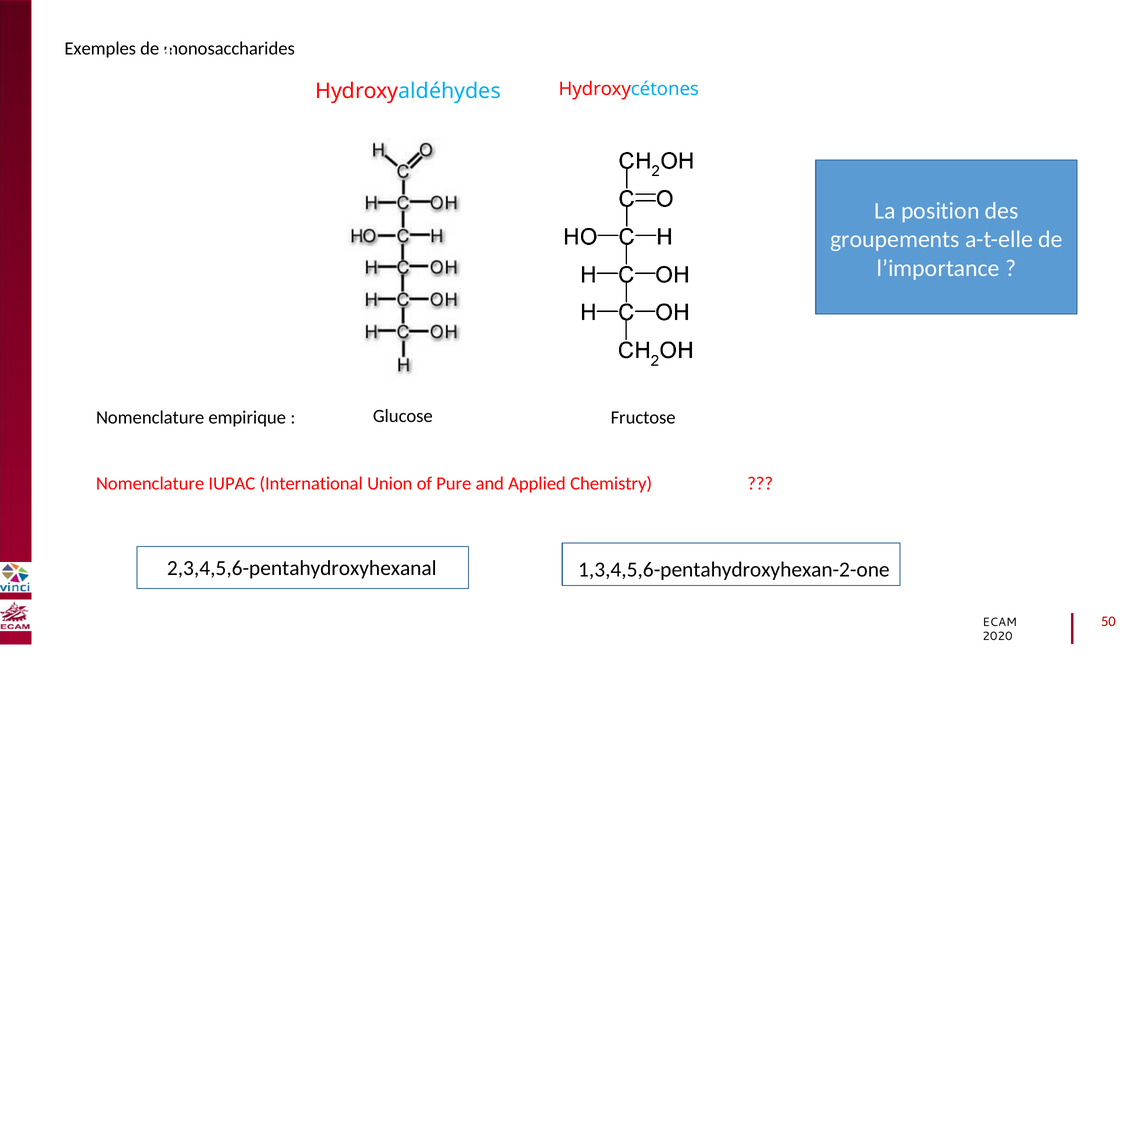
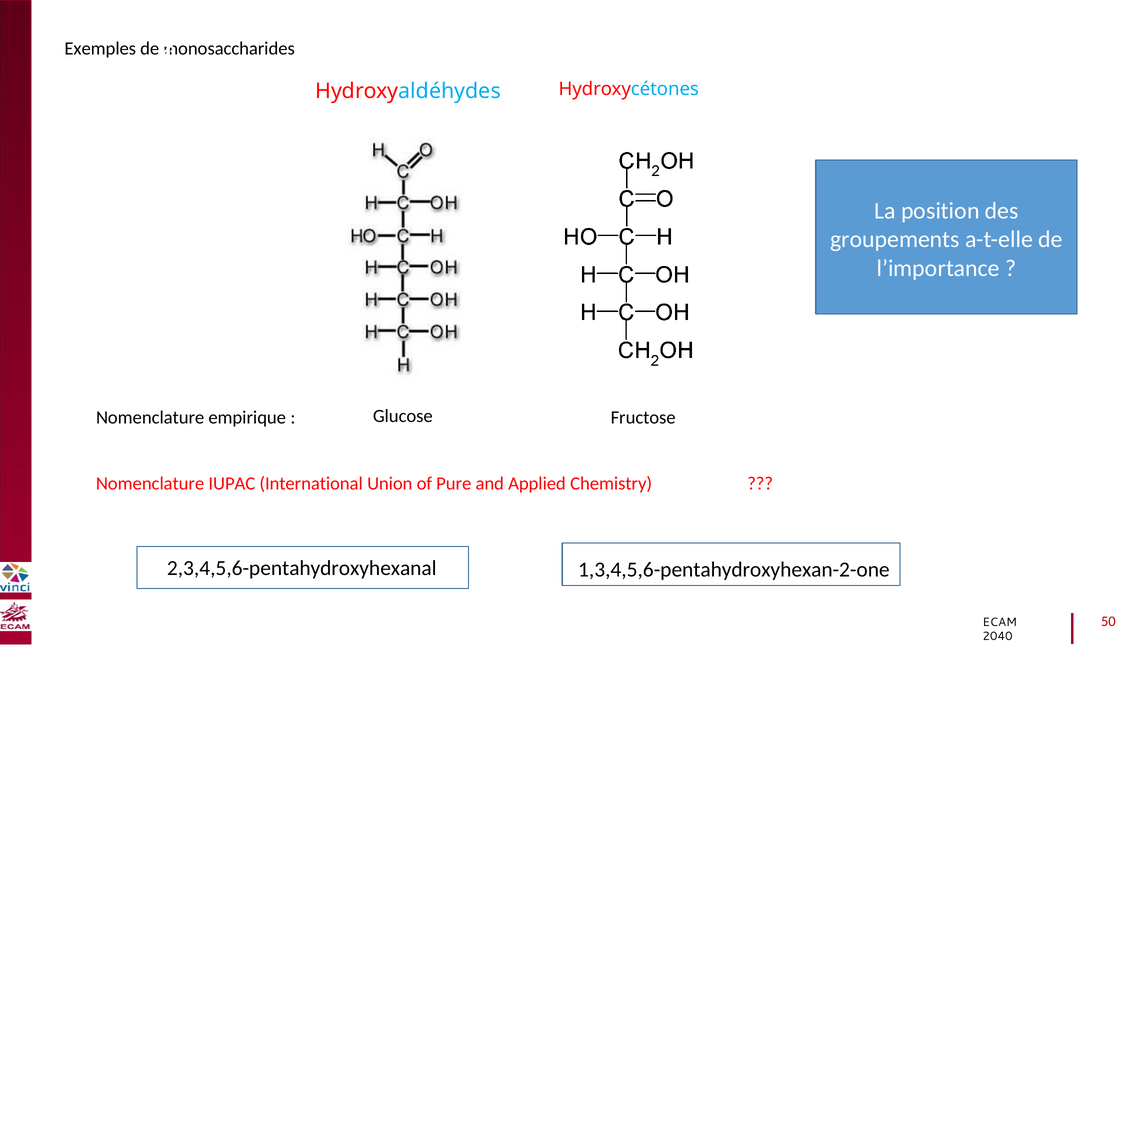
2020: 2020 -> 2040
